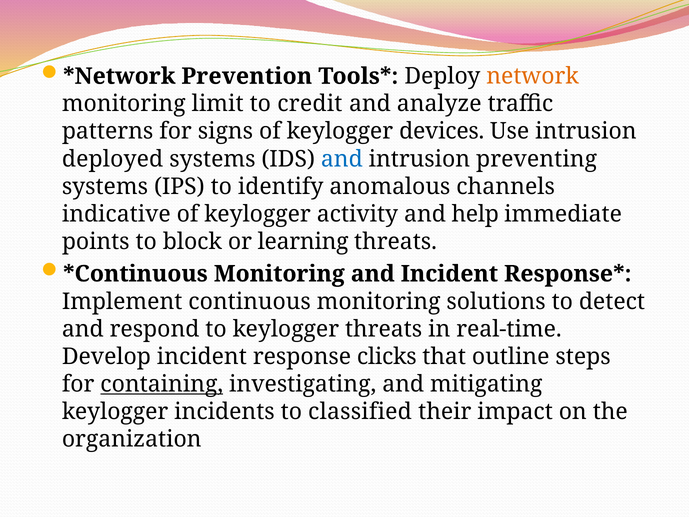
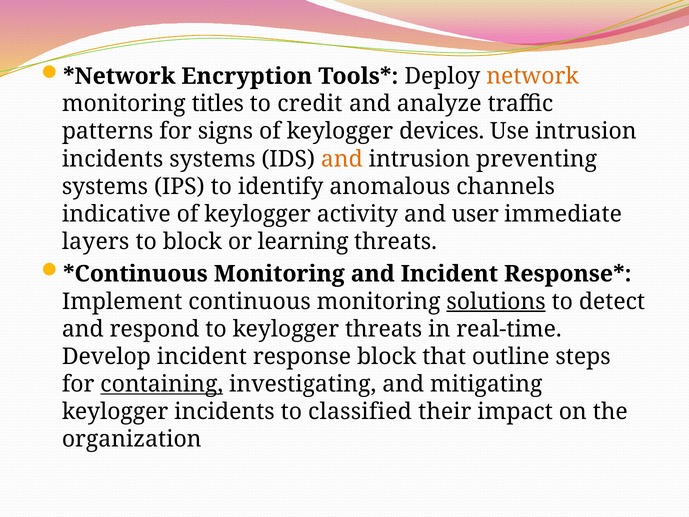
Prevention: Prevention -> Encryption
limit: limit -> titles
deployed at (113, 159): deployed -> incidents
and at (342, 159) colour: blue -> orange
help: help -> user
points: points -> layers
solutions underline: none -> present
response clicks: clicks -> block
